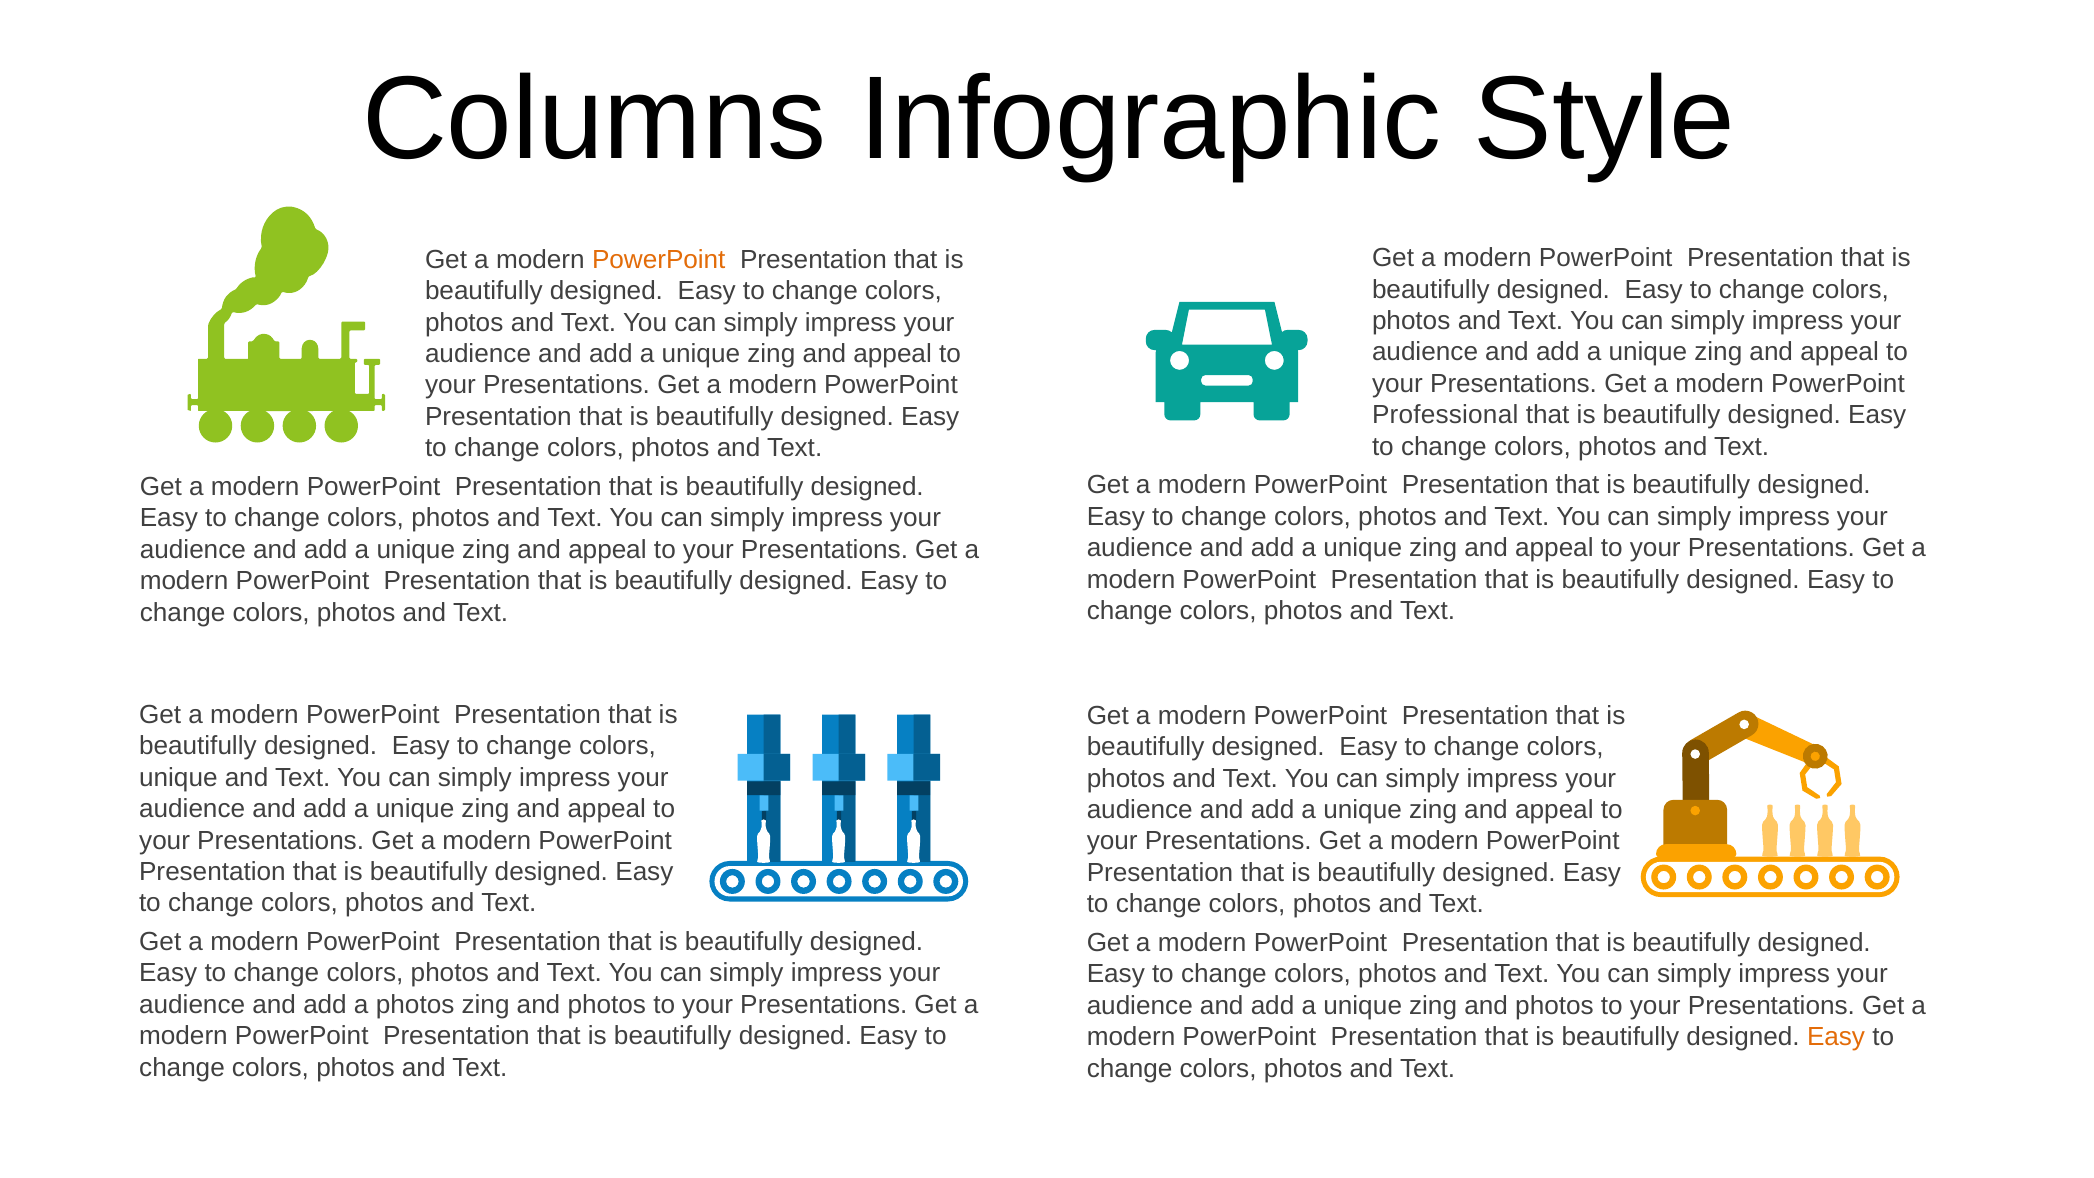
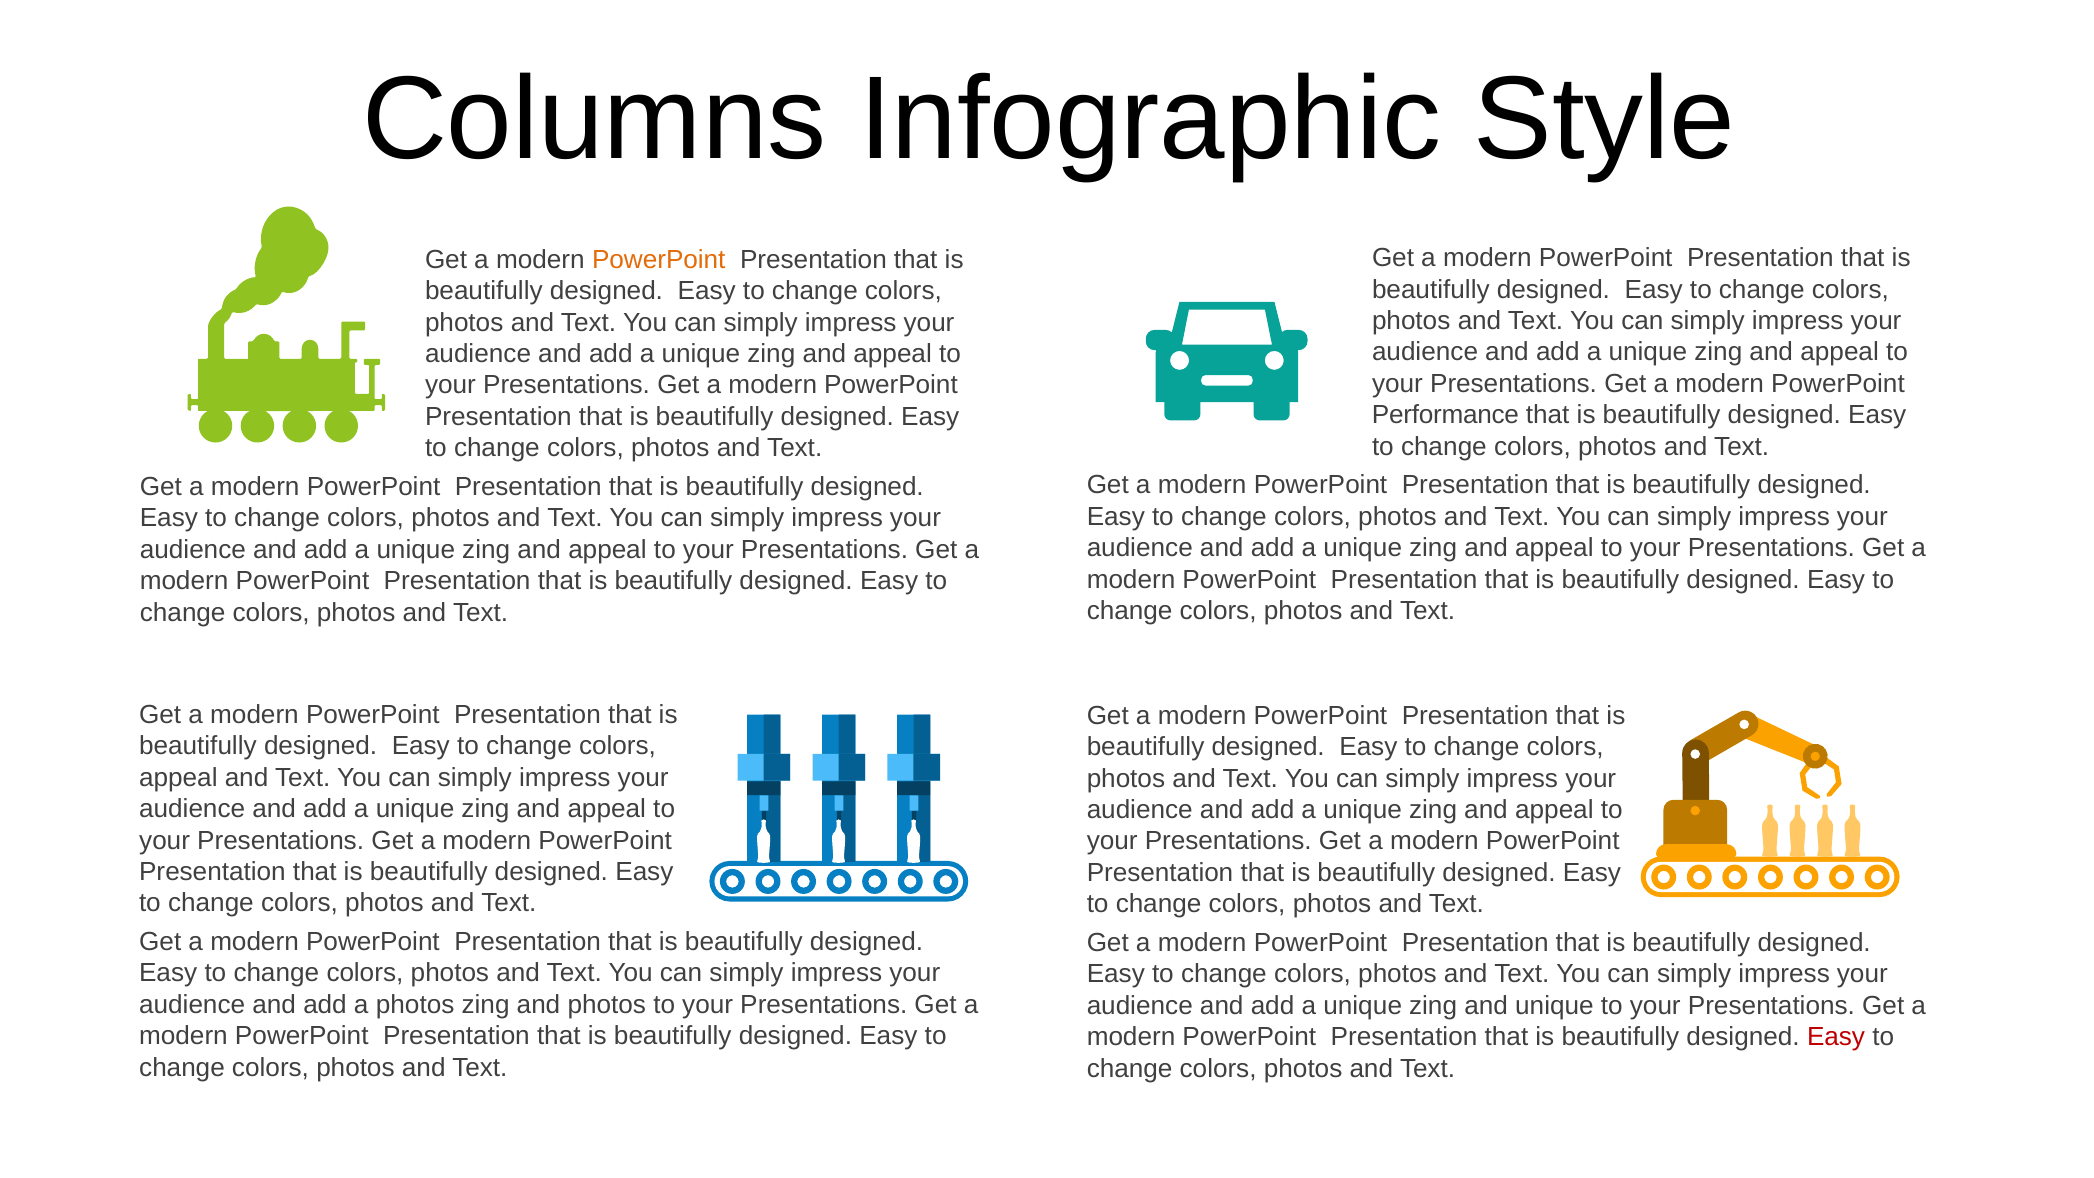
Professional: Professional -> Performance
unique at (178, 778): unique -> appeal
unique zing and photos: photos -> unique
Easy at (1836, 1037) colour: orange -> red
